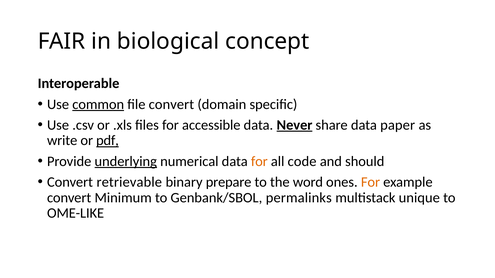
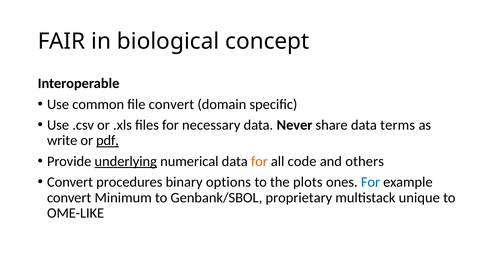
common underline: present -> none
accessible: accessible -> necessary
Never underline: present -> none
paper: paper -> terms
should: should -> others
retrievable: retrievable -> procedures
prepare: prepare -> options
word: word -> plots
For at (370, 182) colour: orange -> blue
permalinks: permalinks -> proprietary
